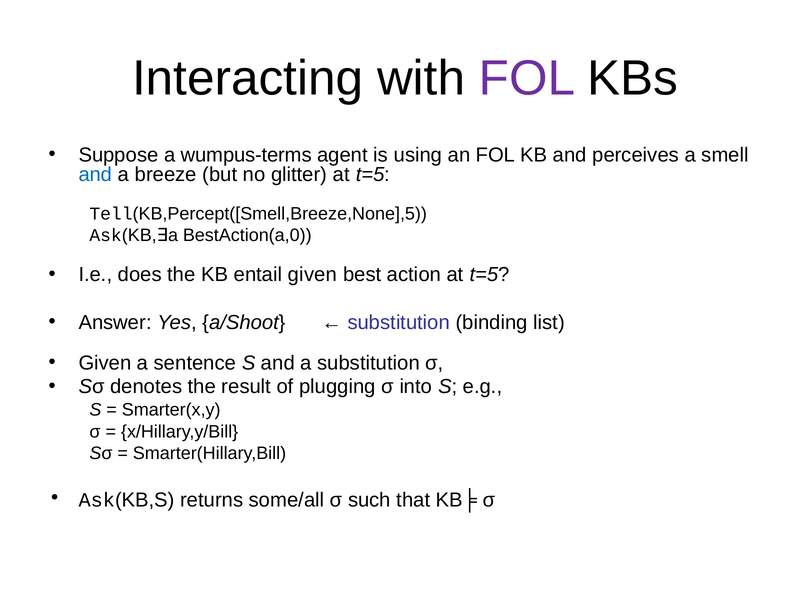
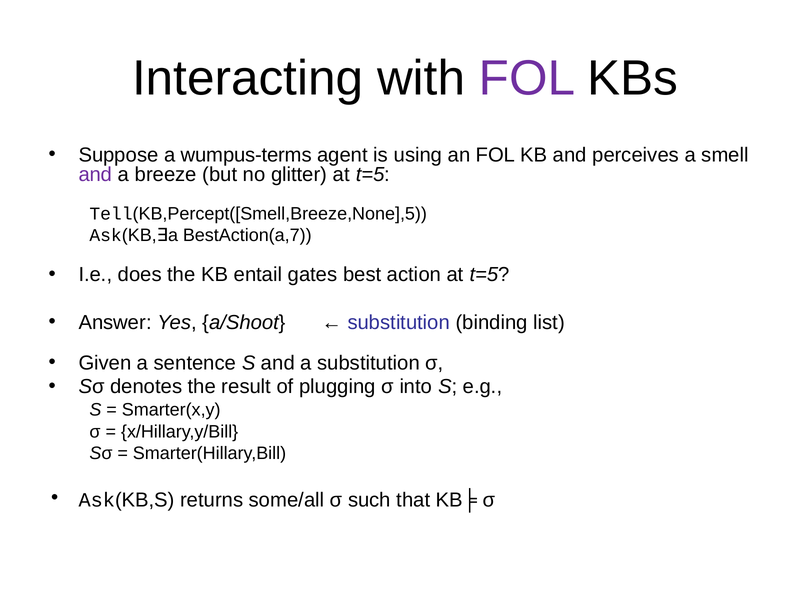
and at (95, 174) colour: blue -> purple
BestAction(a,0: BestAction(a,0 -> BestAction(a,7
entail given: given -> gates
